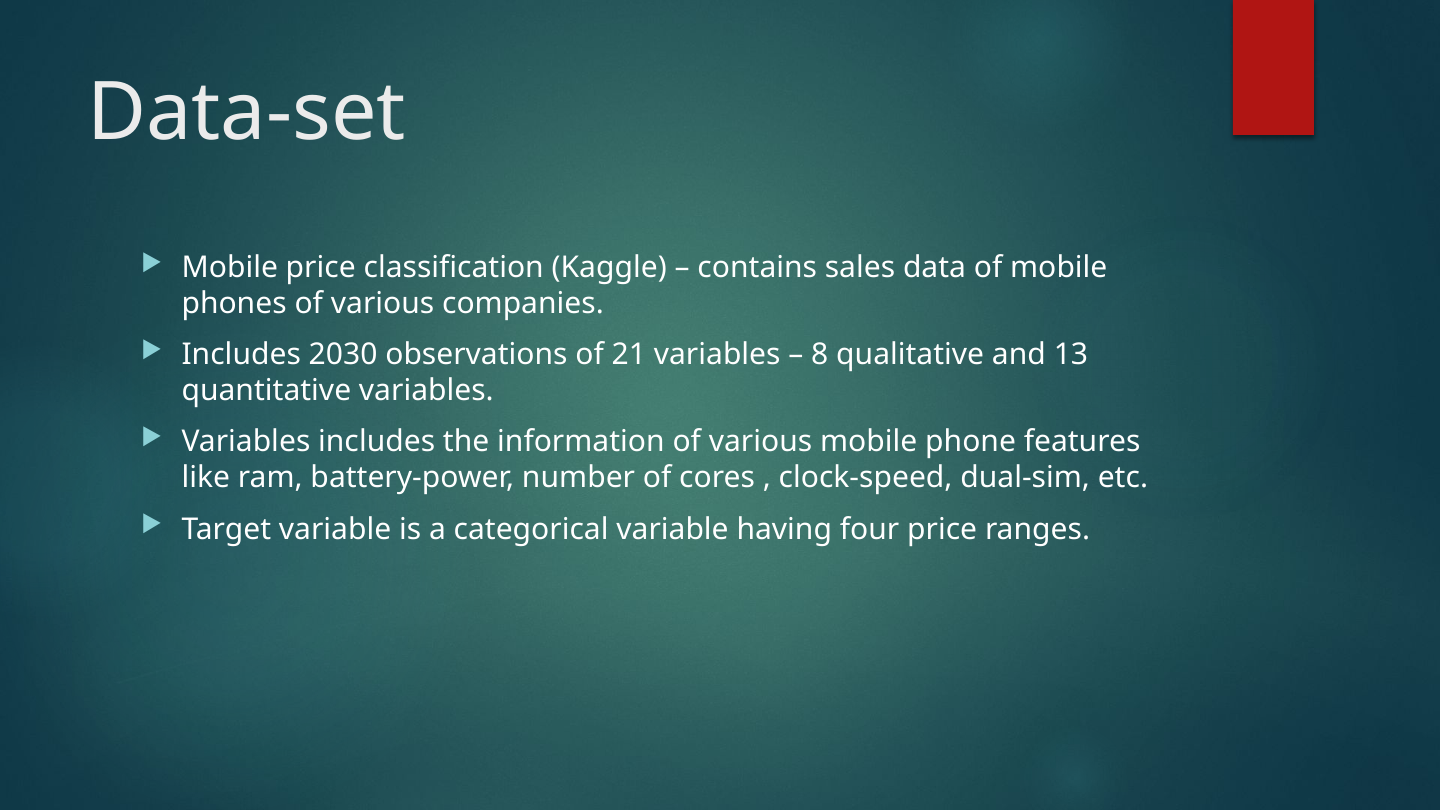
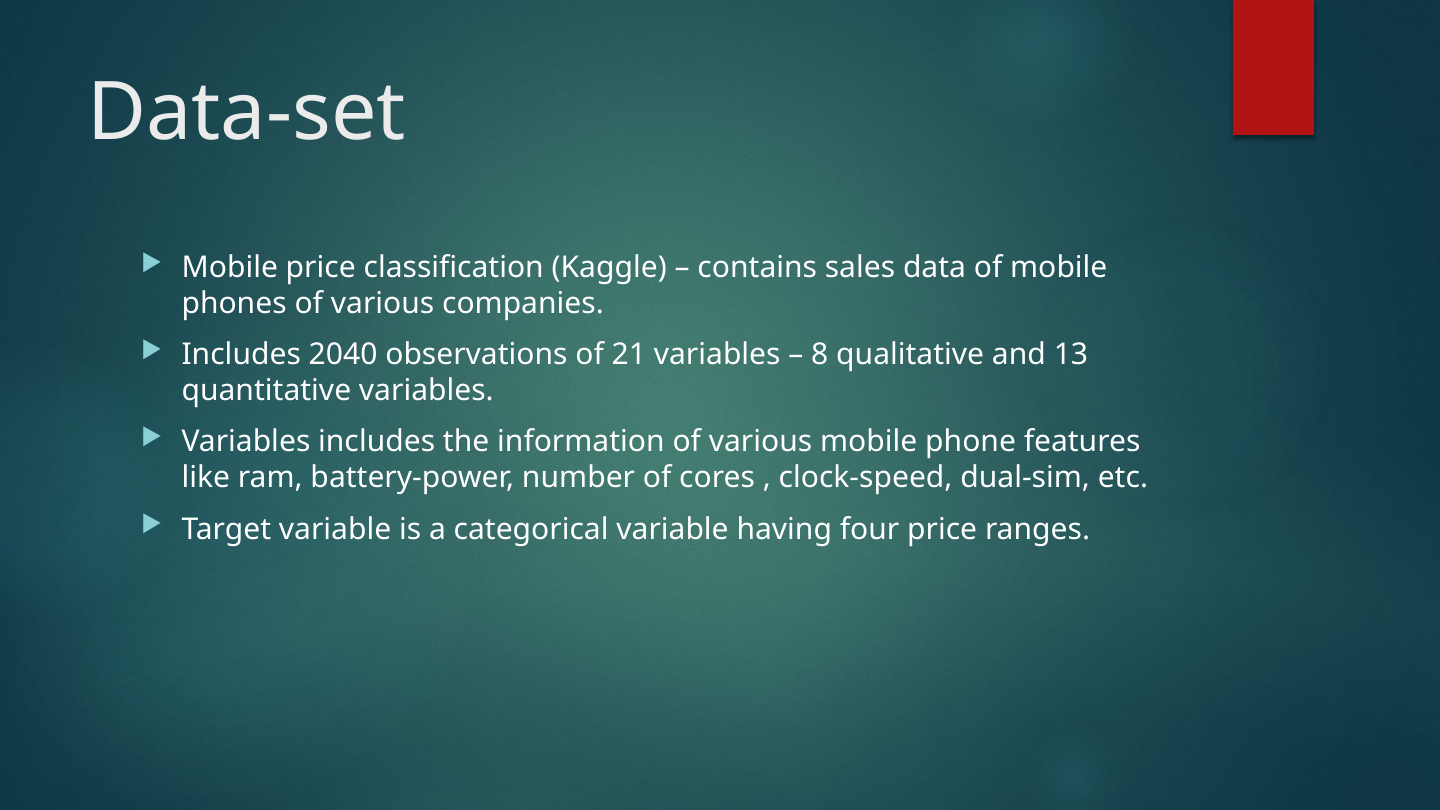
2030: 2030 -> 2040
